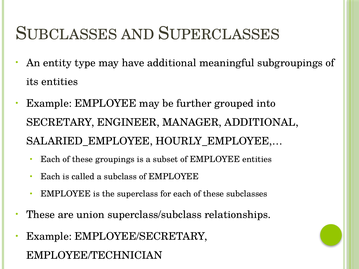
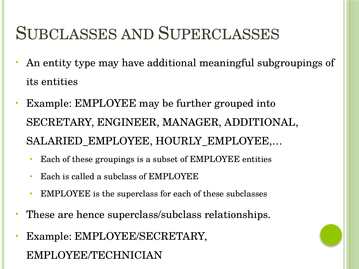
union: union -> hence
